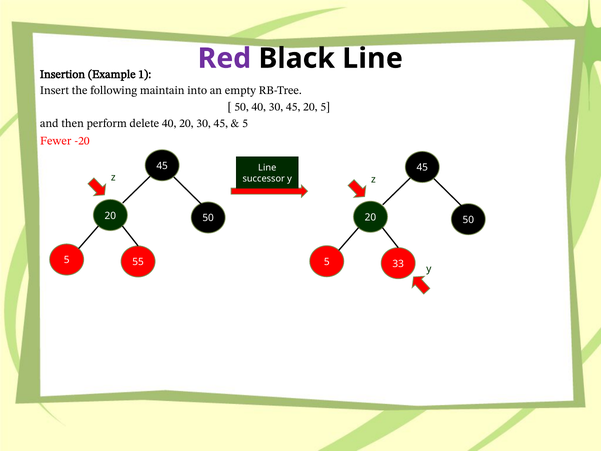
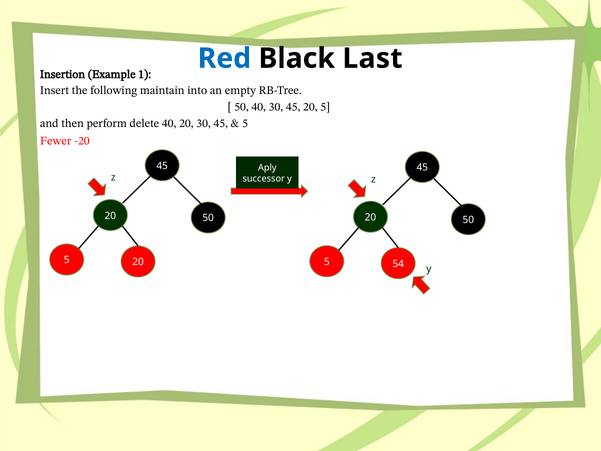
Red colour: purple -> blue
Black Line: Line -> Last
Line at (267, 168): Line -> Aply
5 55: 55 -> 20
33: 33 -> 54
